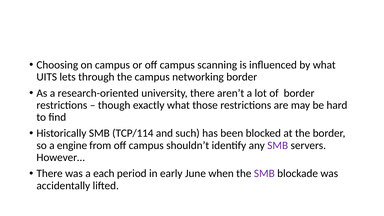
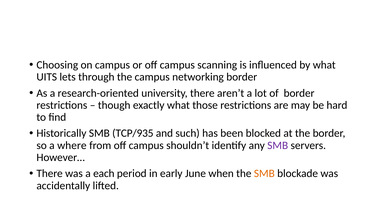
TCP/114: TCP/114 -> TCP/935
engine: engine -> where
SMB at (264, 174) colour: purple -> orange
